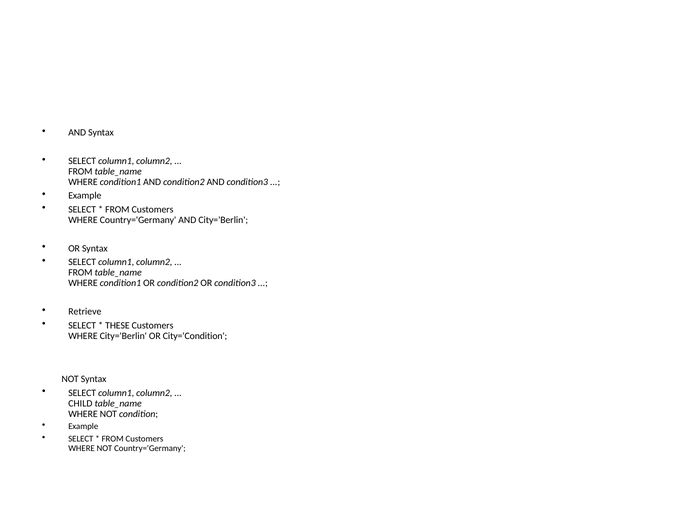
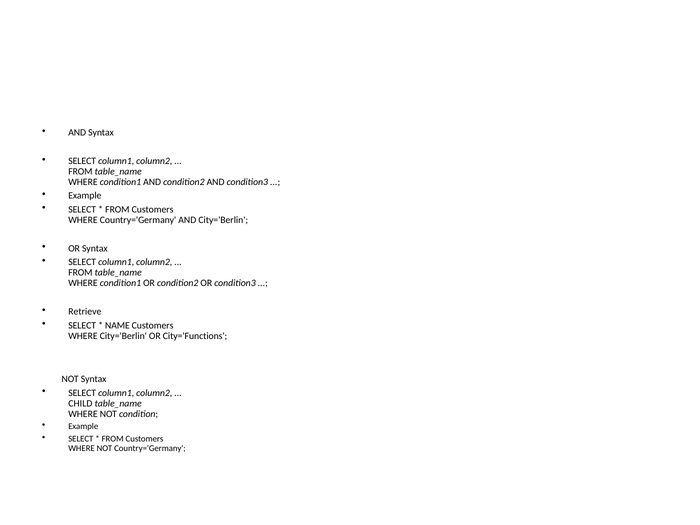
THESE: THESE -> NAME
City='Condition: City='Condition -> City='Functions
